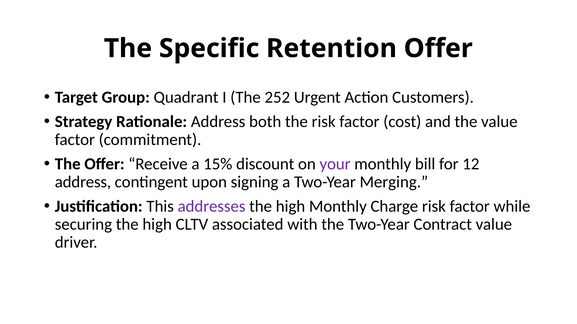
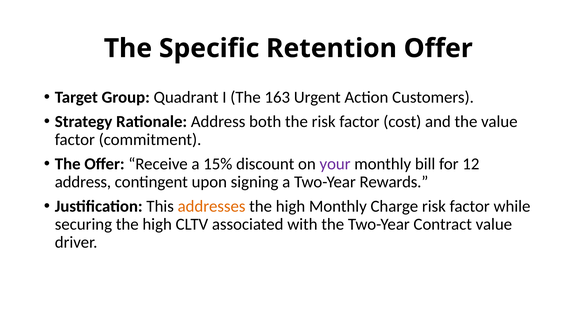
252: 252 -> 163
Merging: Merging -> Rewards
addresses colour: purple -> orange
